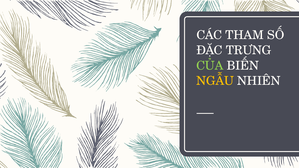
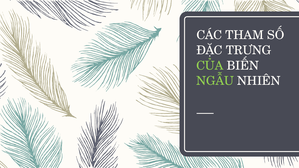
NGẪU colour: yellow -> light green
